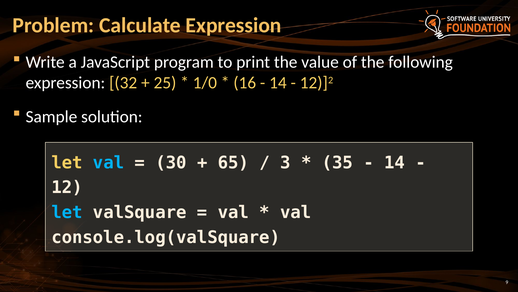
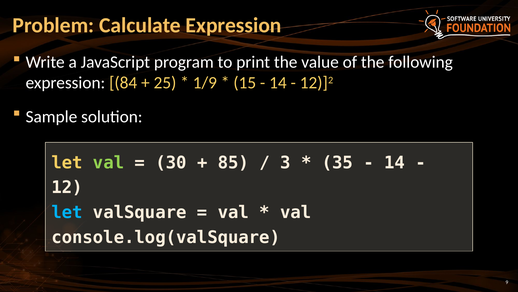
32: 32 -> 84
1/0: 1/0 -> 1/9
16: 16 -> 15
val at (109, 162) colour: light blue -> light green
65: 65 -> 85
